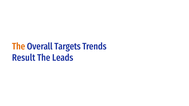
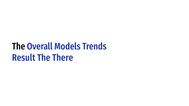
The at (19, 47) colour: orange -> black
Targets: Targets -> Models
Leads: Leads -> There
